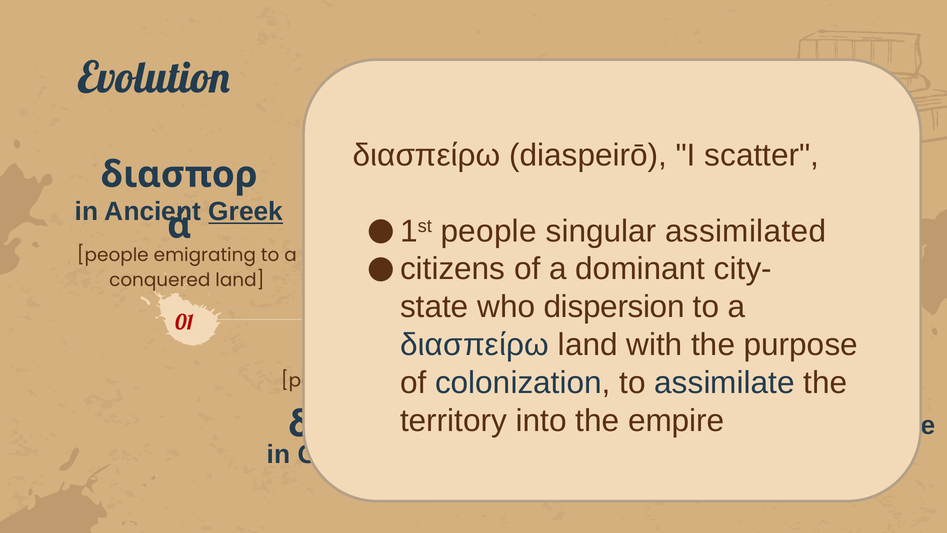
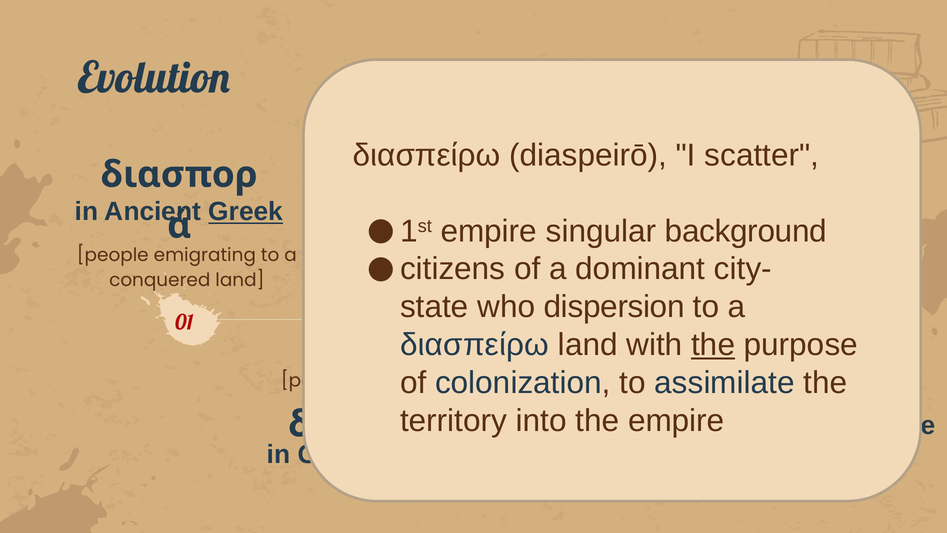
people at (489, 231): people -> empire
assimilated at (746, 231): assimilated -> background
the at (713, 345) underline: none -> present
